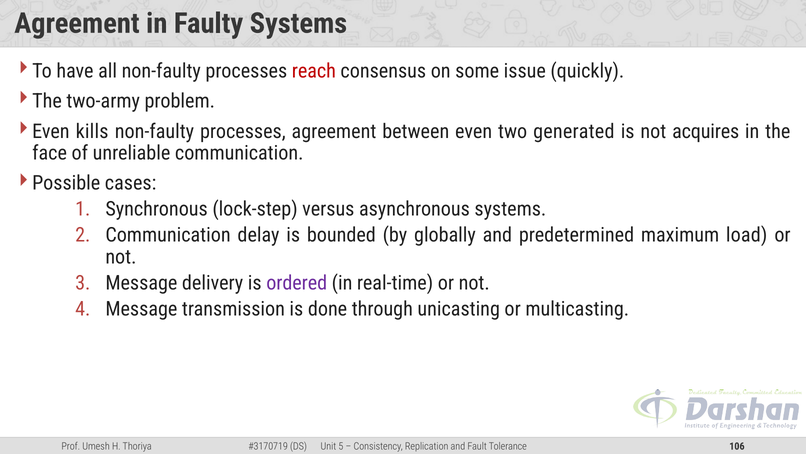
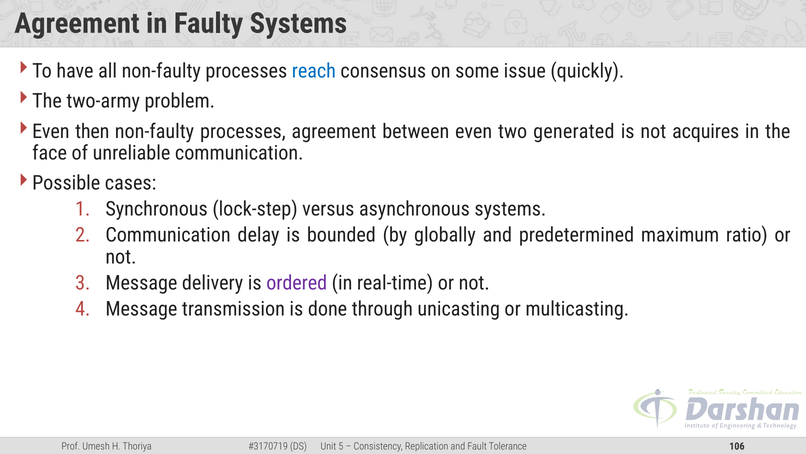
reach colour: red -> blue
kills: kills -> then
load: load -> ratio
